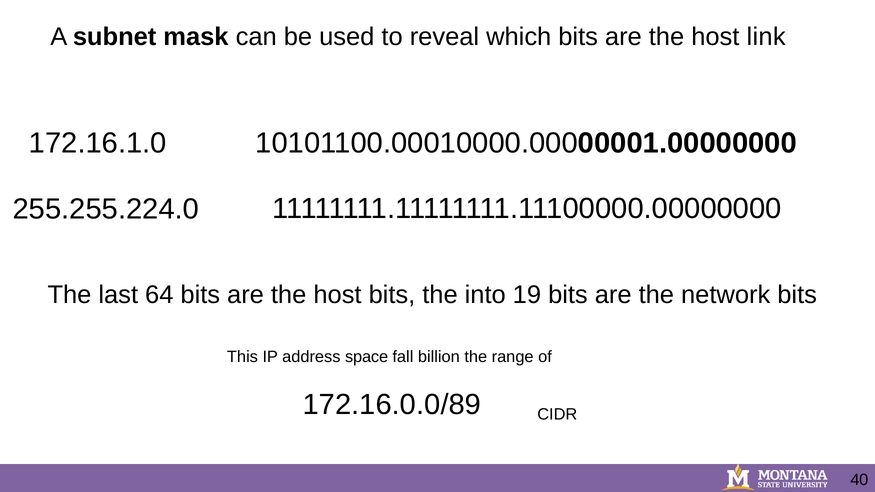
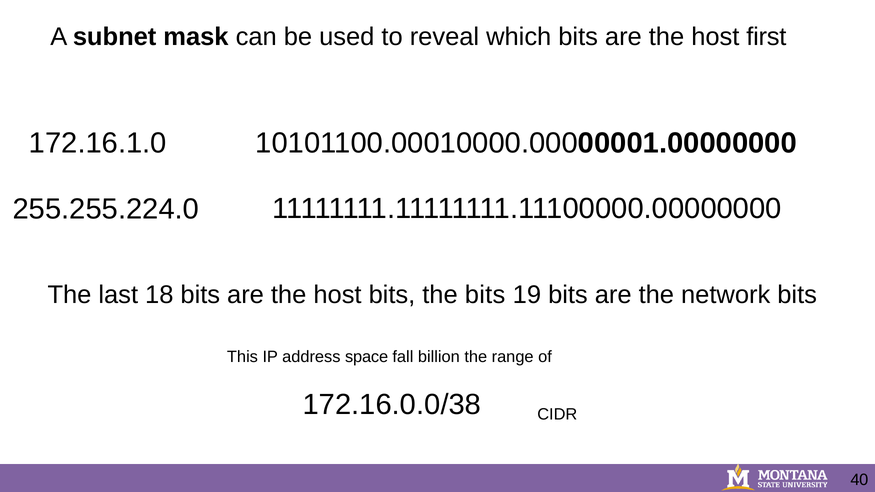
link: link -> first
64: 64 -> 18
the into: into -> bits
172.16.0.0/89: 172.16.0.0/89 -> 172.16.0.0/38
